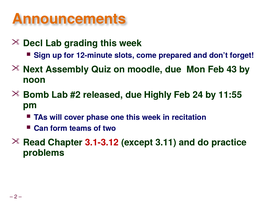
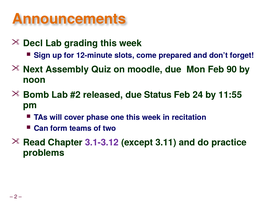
43: 43 -> 90
Highly: Highly -> Status
3.1-3.12 colour: red -> purple
